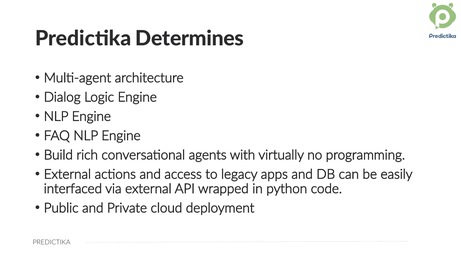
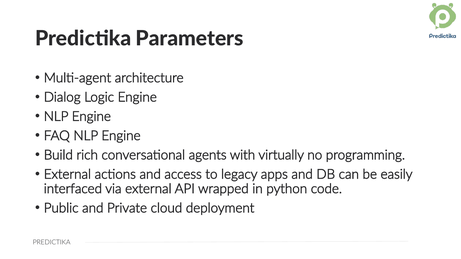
Determines: Determines -> Parameters
